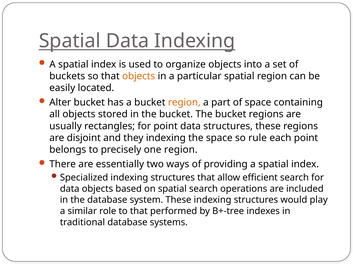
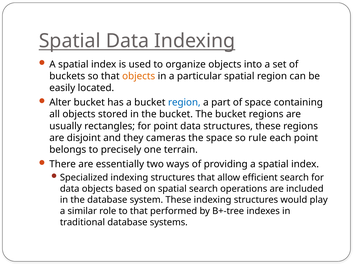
region at (184, 102) colour: orange -> blue
they indexing: indexing -> cameras
one region: region -> terrain
